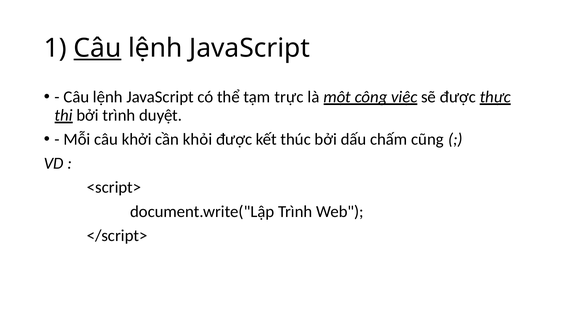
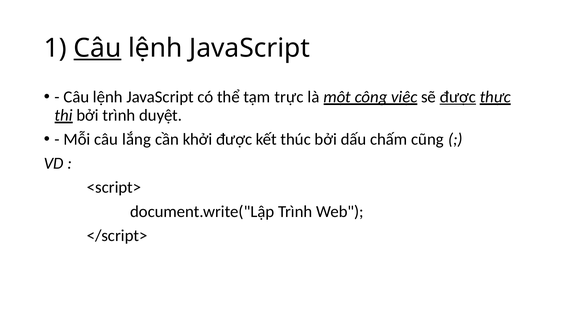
được at (458, 97) underline: none -> present
khởi: khởi -> lắng
khỏi: khỏi -> khởi
